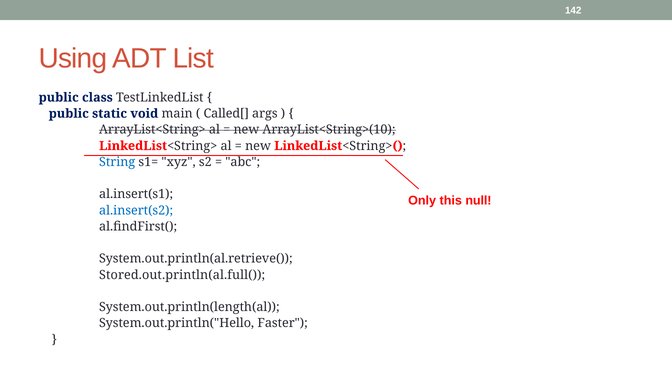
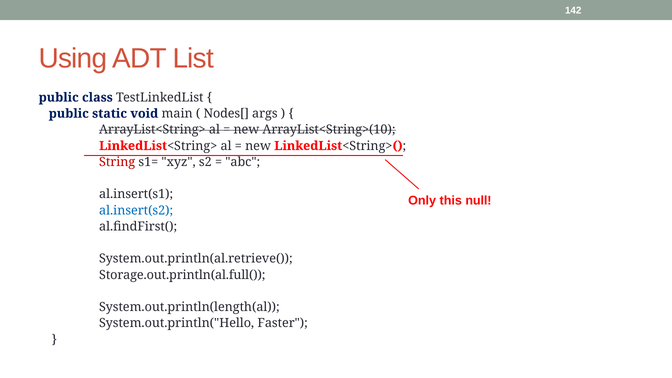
Called[: Called[ -> Nodes[
String colour: blue -> red
Stored.out.println(al.full(: Stored.out.println(al.full( -> Storage.out.println(al.full(
